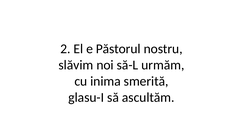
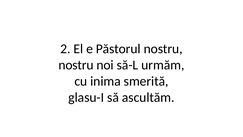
slăvim at (76, 65): slăvim -> nostru
